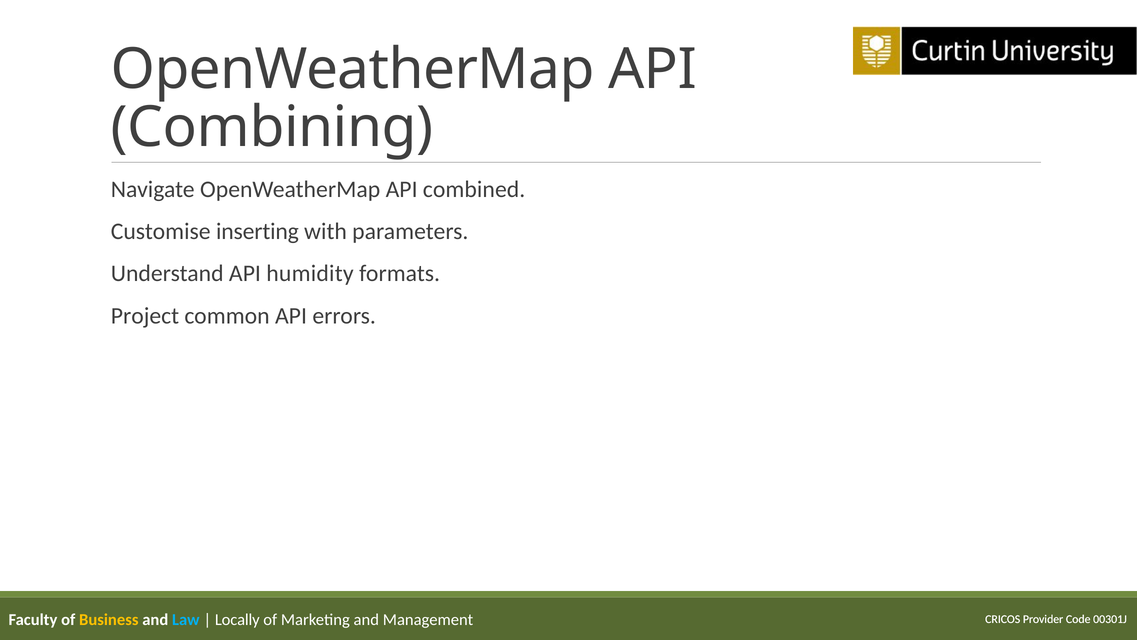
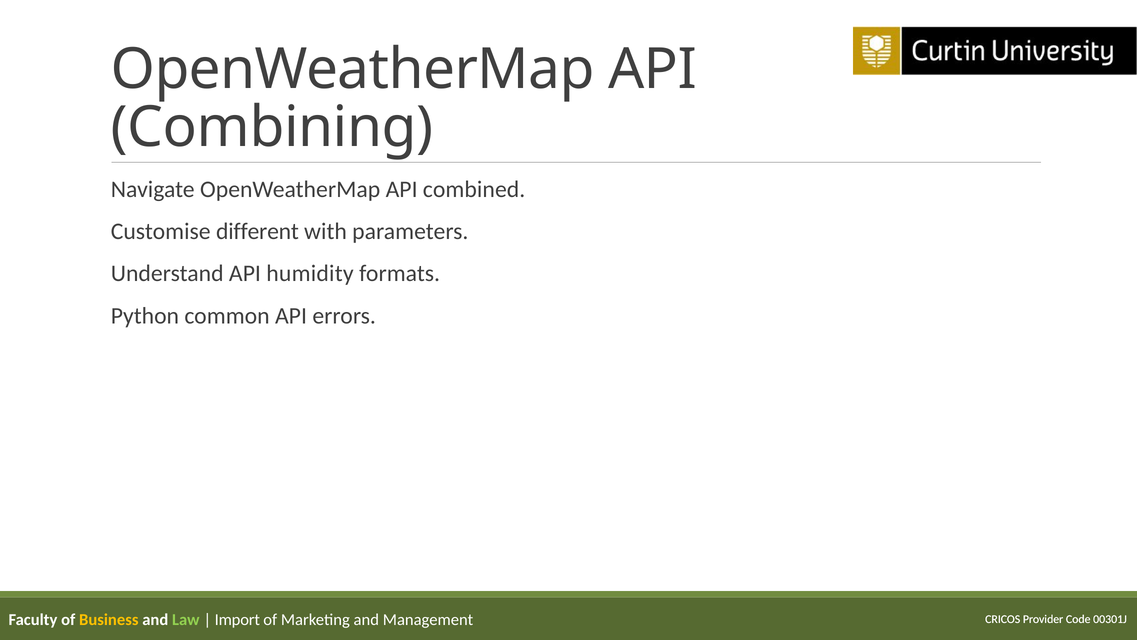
inserting: inserting -> different
Project: Project -> Python
Law colour: light blue -> light green
Locally: Locally -> Import
